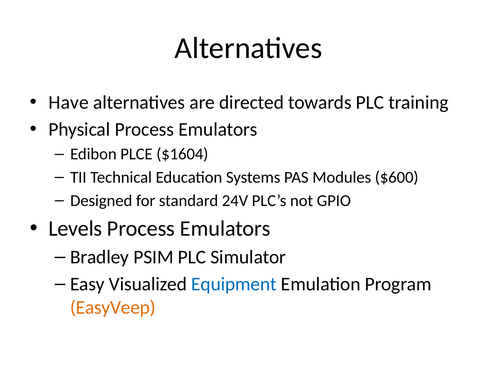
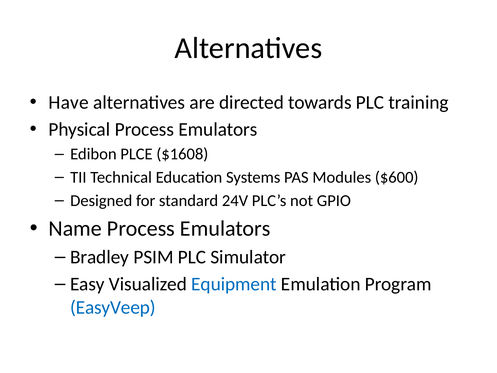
$1604: $1604 -> $1608
Levels: Levels -> Name
EasyVeep colour: orange -> blue
